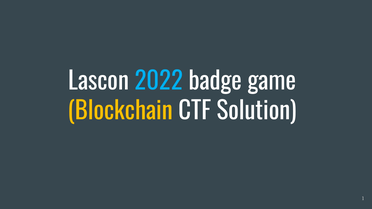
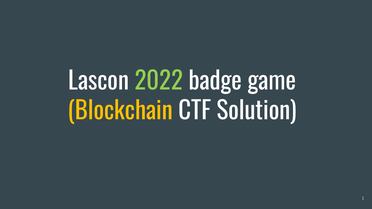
2022 colour: light blue -> light green
